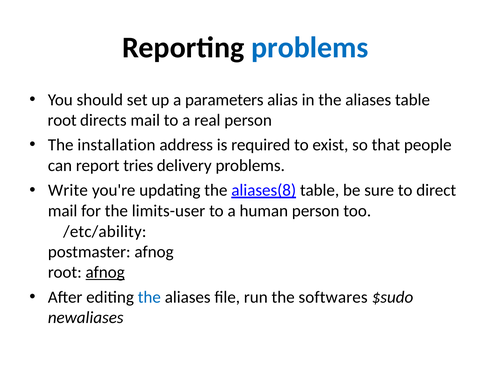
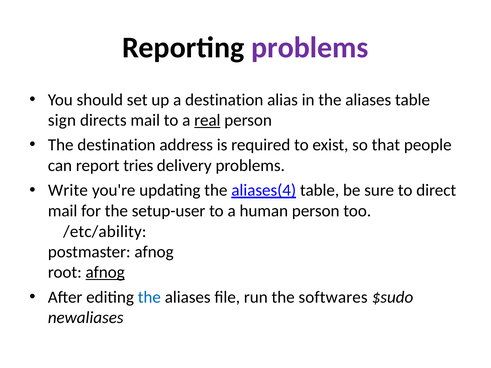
problems at (310, 48) colour: blue -> purple
a parameters: parameters -> destination
root at (62, 120): root -> sign
real underline: none -> present
The installation: installation -> destination
aliases(8: aliases(8 -> aliases(4
limits-user: limits-user -> setup-user
